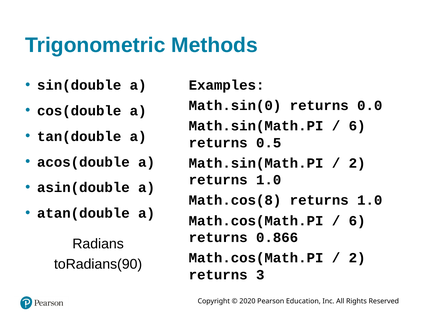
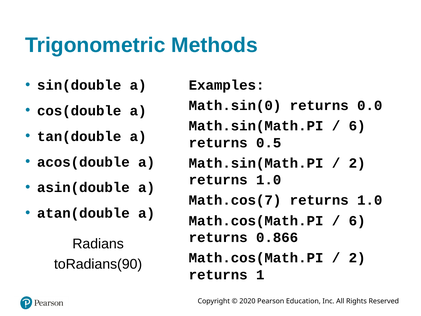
Math.cos(8: Math.cos(8 -> Math.cos(7
3: 3 -> 1
